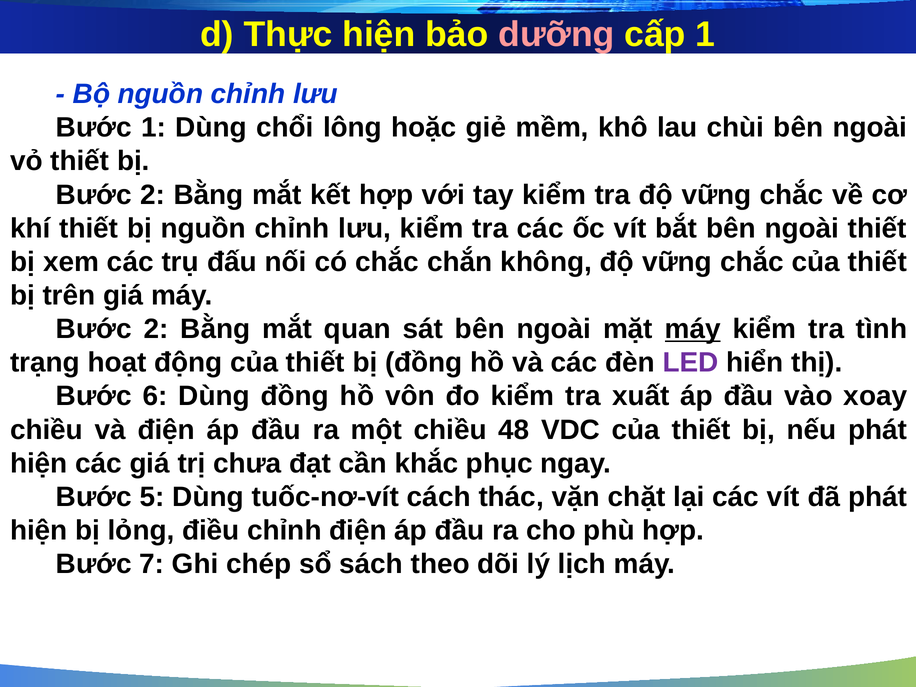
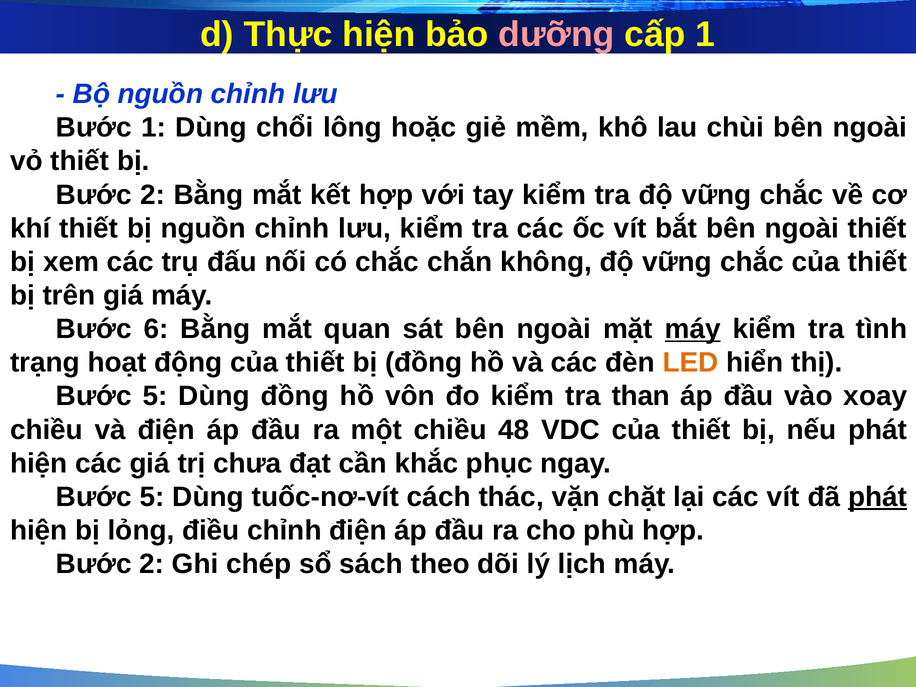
2 at (156, 329): 2 -> 6
LED colour: purple -> orange
6 at (155, 396): 6 -> 5
xuất: xuất -> than
phát at (878, 497) underline: none -> present
7 at (152, 564): 7 -> 2
